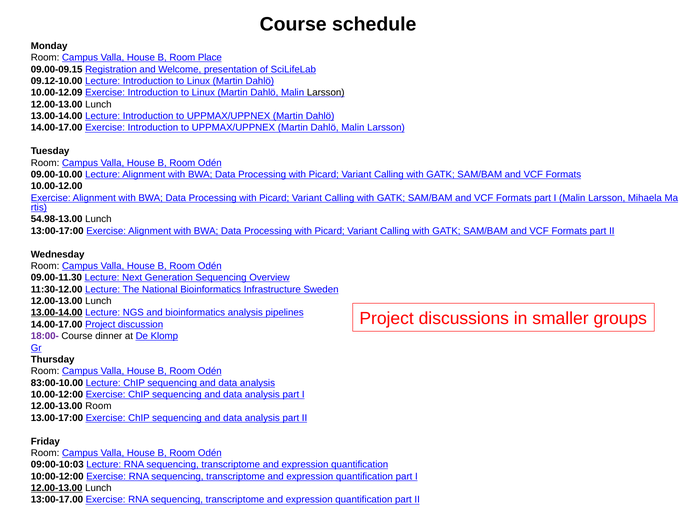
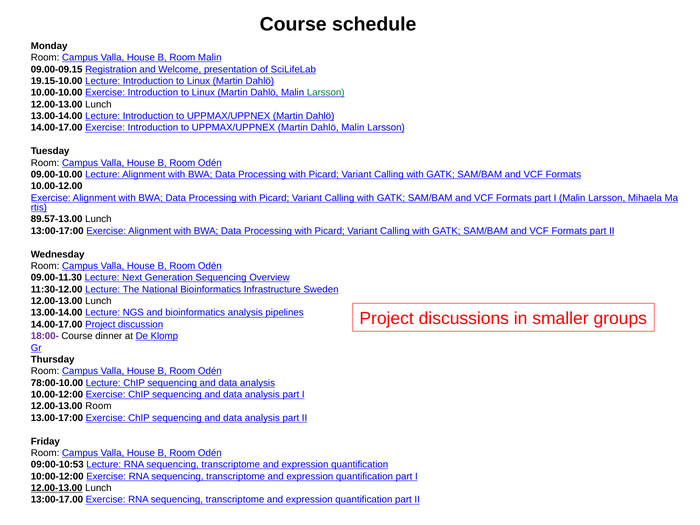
Room Place: Place -> Malin
09.12-10.00: 09.12-10.00 -> 19.15-10.00
10.00-12.09: 10.00-12.09 -> 10.00-10.00
Larsson at (326, 93) colour: black -> green
54.98-13.00: 54.98-13.00 -> 89.57-13.00
13.00-14.00 at (57, 313) underline: present -> none
83:00-10.00: 83:00-10.00 -> 78:00-10.00
09:00-10:03: 09:00-10:03 -> 09:00-10:53
